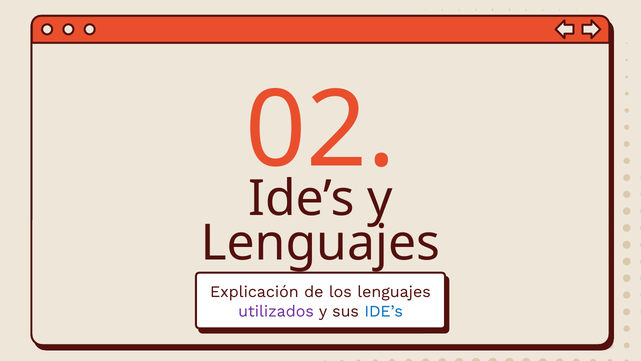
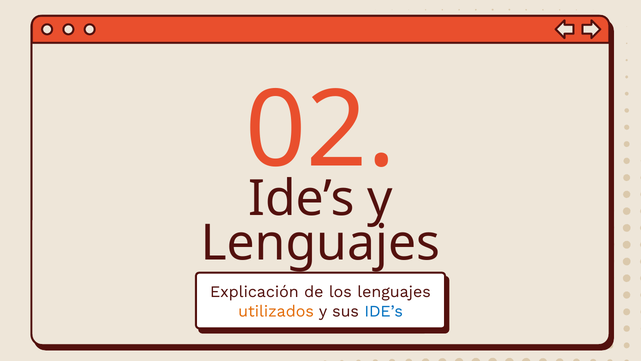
utilizados colour: purple -> orange
